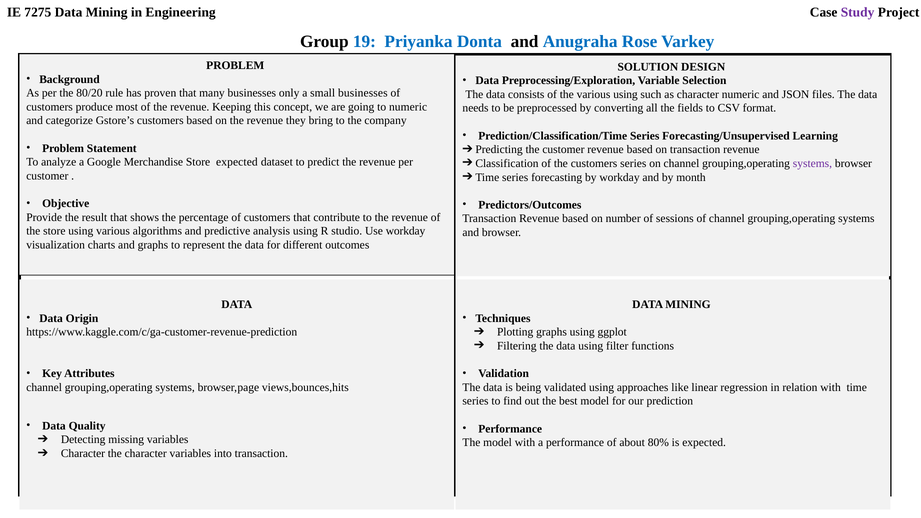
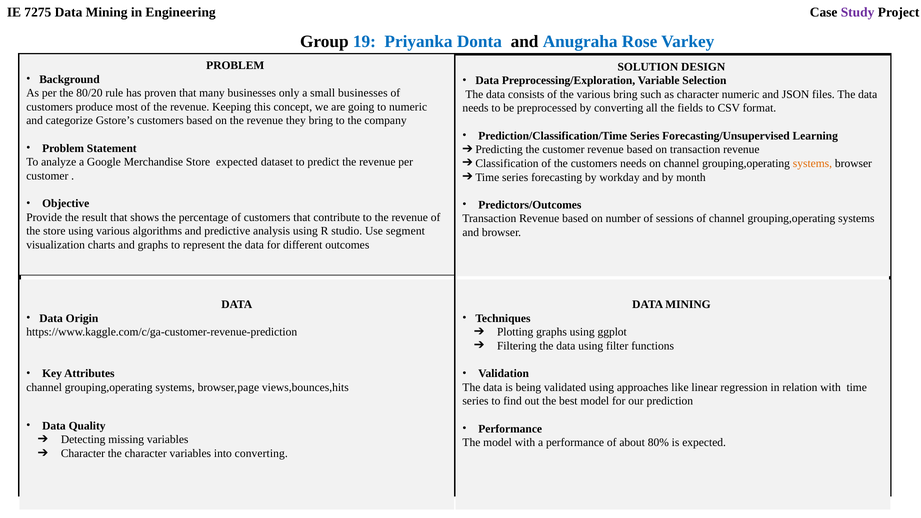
various using: using -> bring
customers series: series -> needs
systems at (812, 163) colour: purple -> orange
Use workday: workday -> segment
into transaction: transaction -> converting
